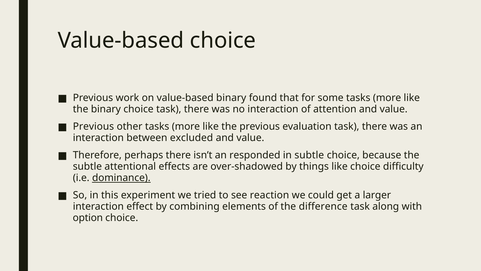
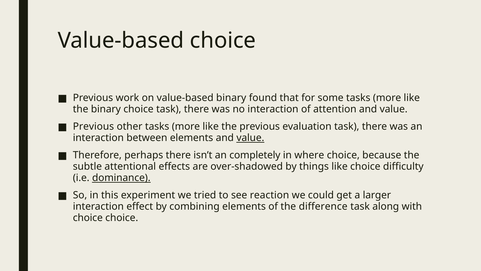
between excluded: excluded -> elements
value at (250, 138) underline: none -> present
responded: responded -> completely
in subtle: subtle -> where
option at (88, 218): option -> choice
